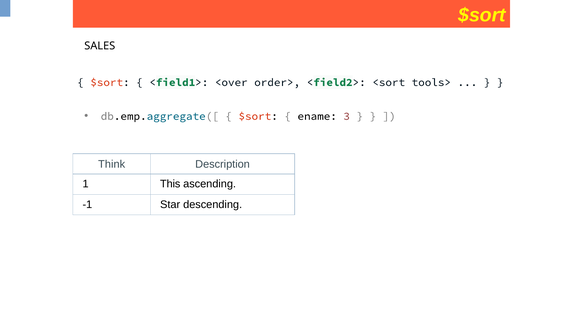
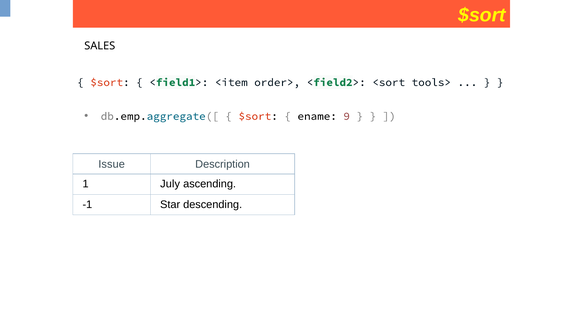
<over: <over -> <item
3: 3 -> 9
Think: Think -> Issue
This: This -> July
